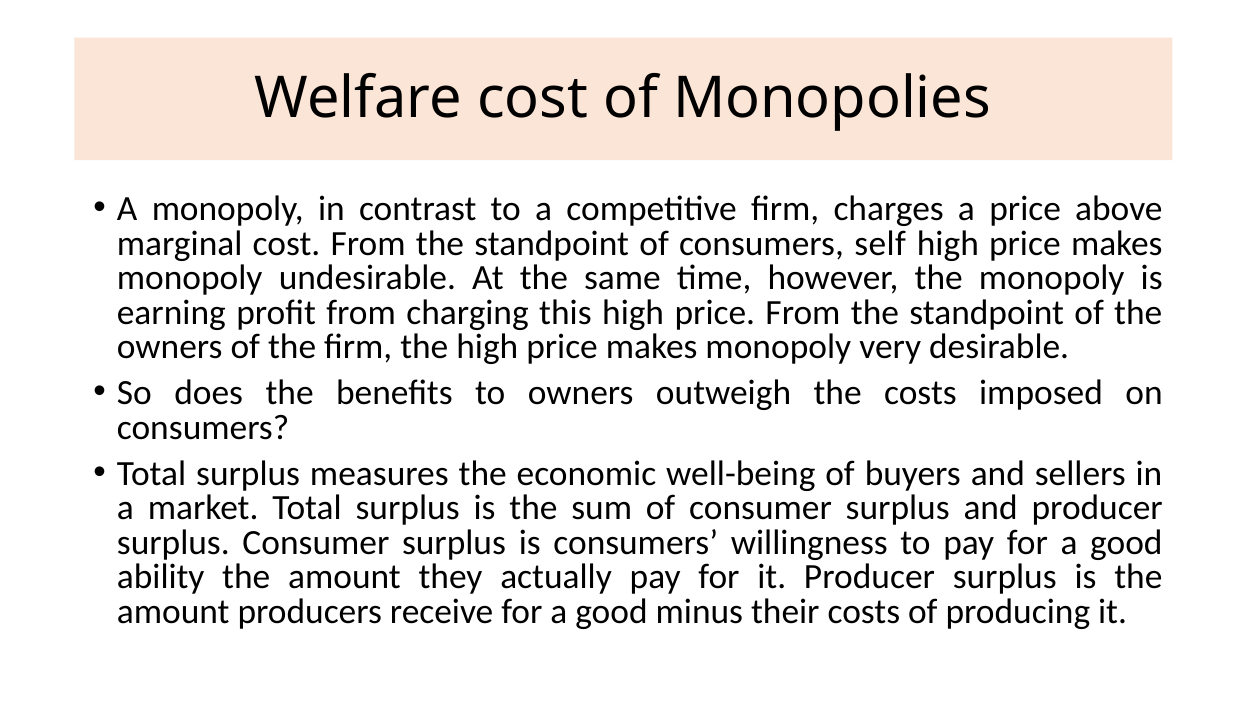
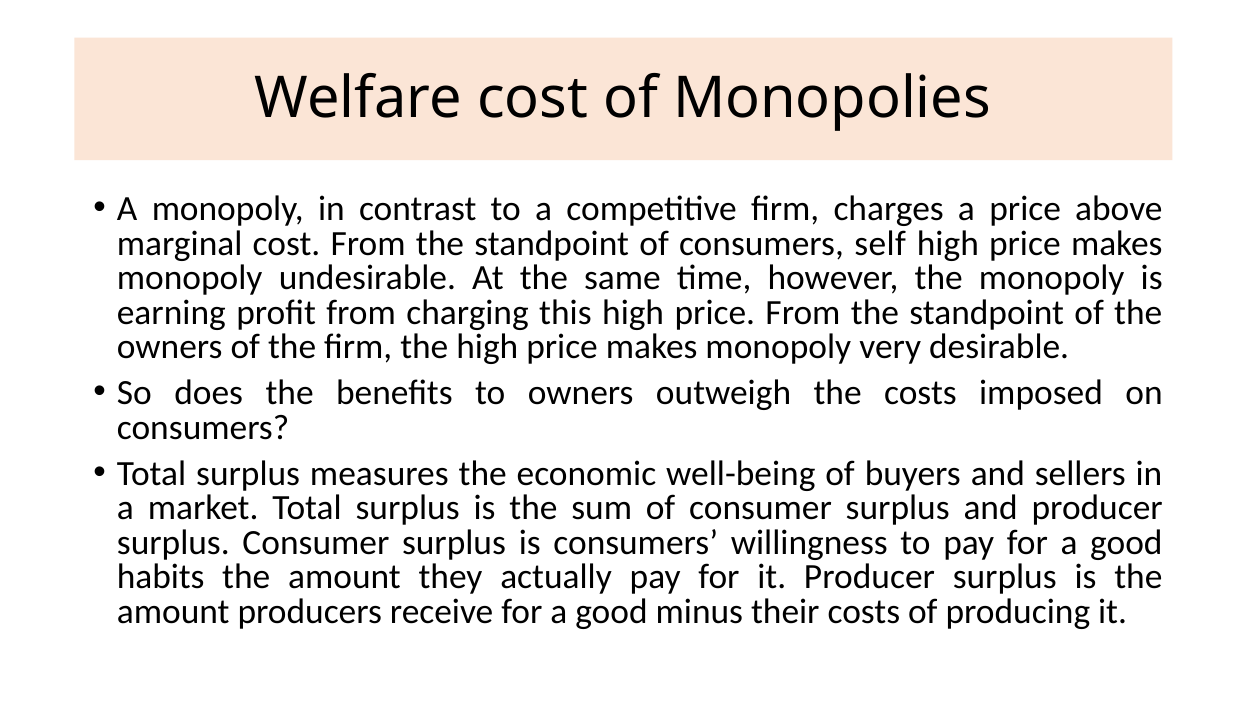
ability: ability -> habits
